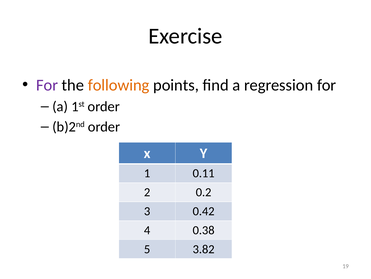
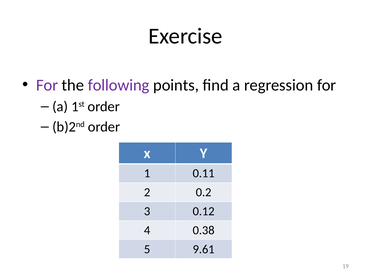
following colour: orange -> purple
0.42: 0.42 -> 0.12
3.82: 3.82 -> 9.61
